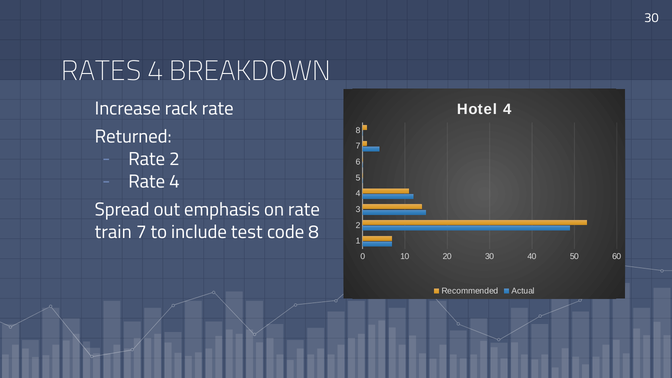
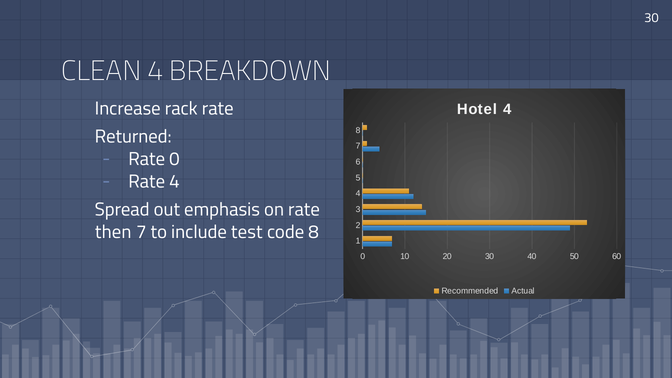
RATES: RATES -> CLEAN
Rate 2: 2 -> 0
train: train -> then
